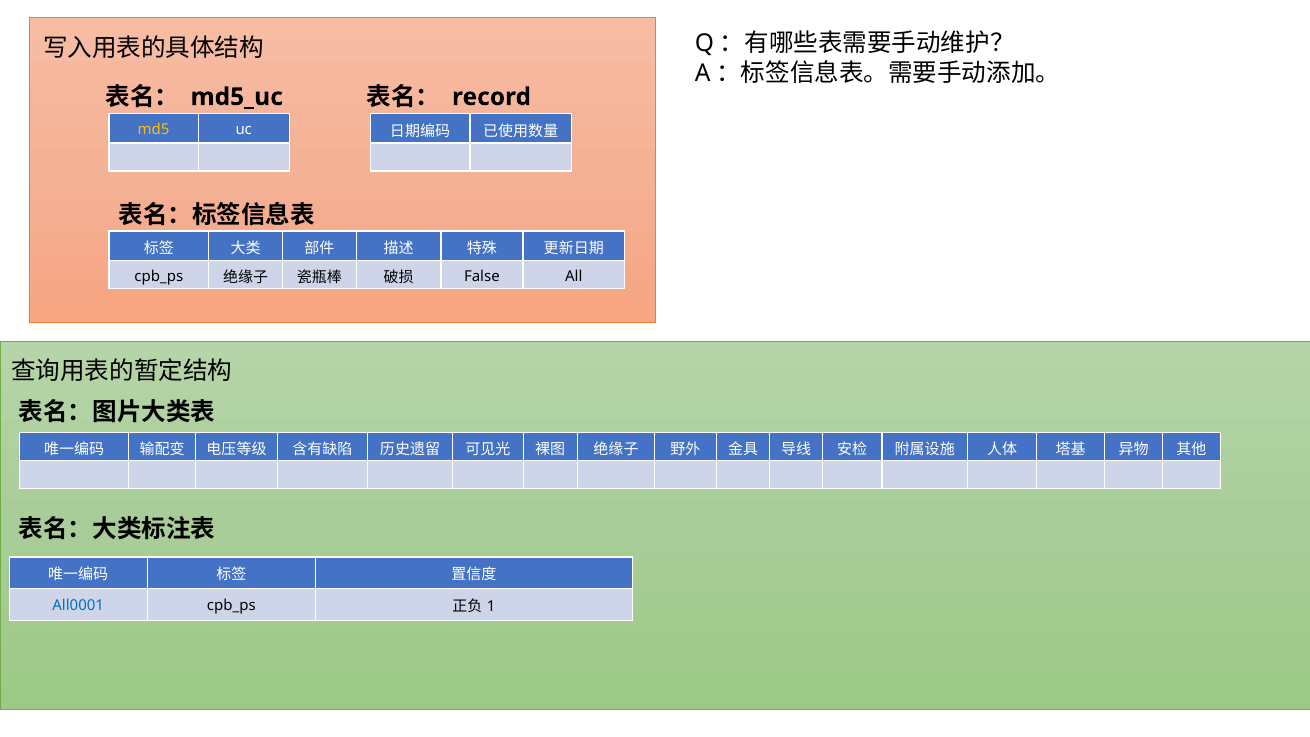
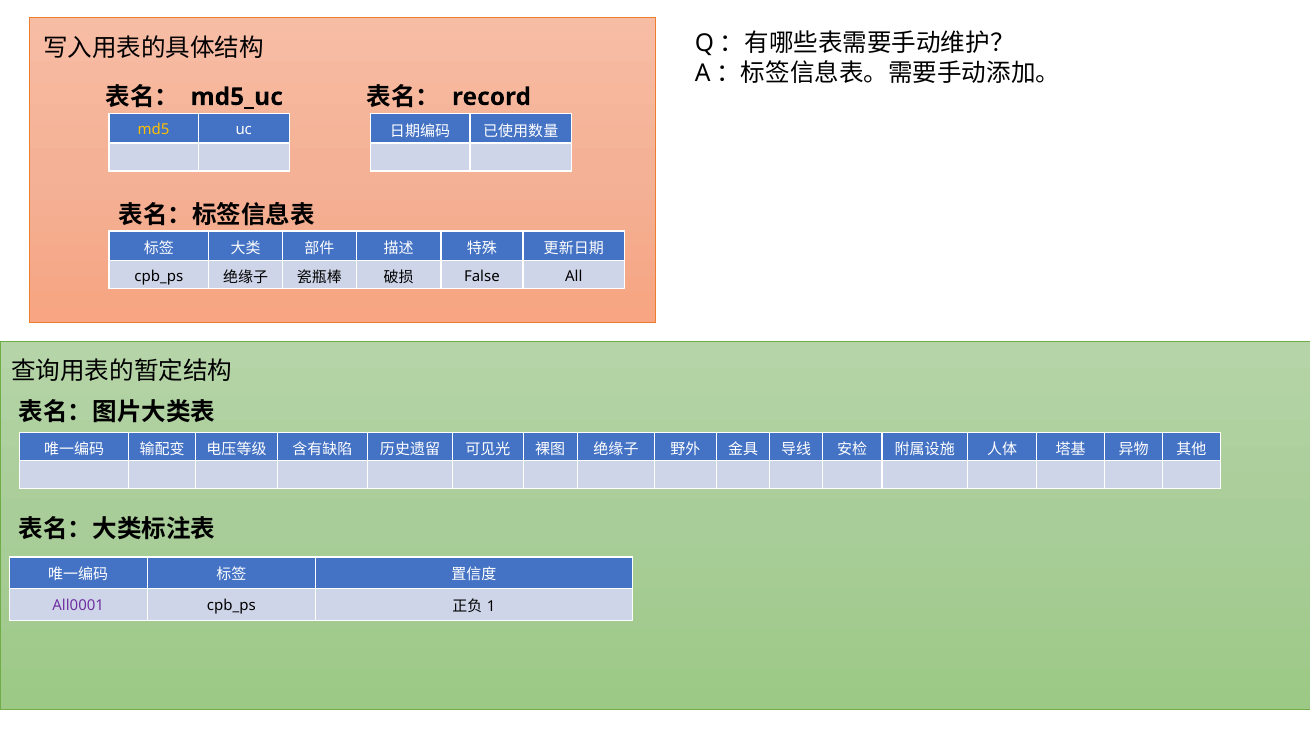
All0001 colour: blue -> purple
